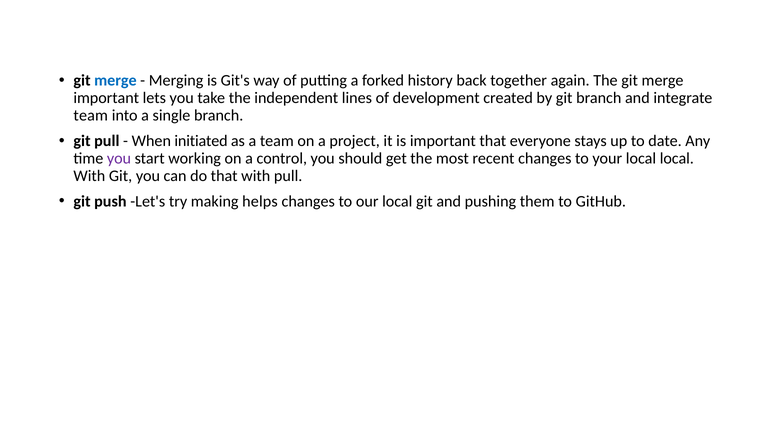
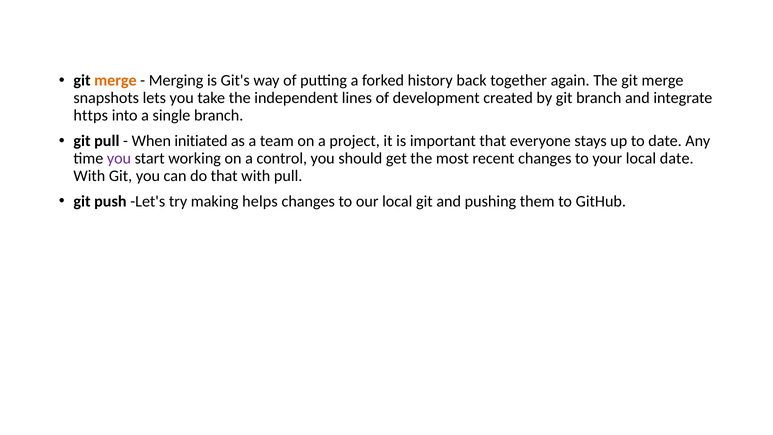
merge at (115, 81) colour: blue -> orange
important at (106, 98): important -> snapshots
team at (91, 115): team -> https
local local: local -> date
